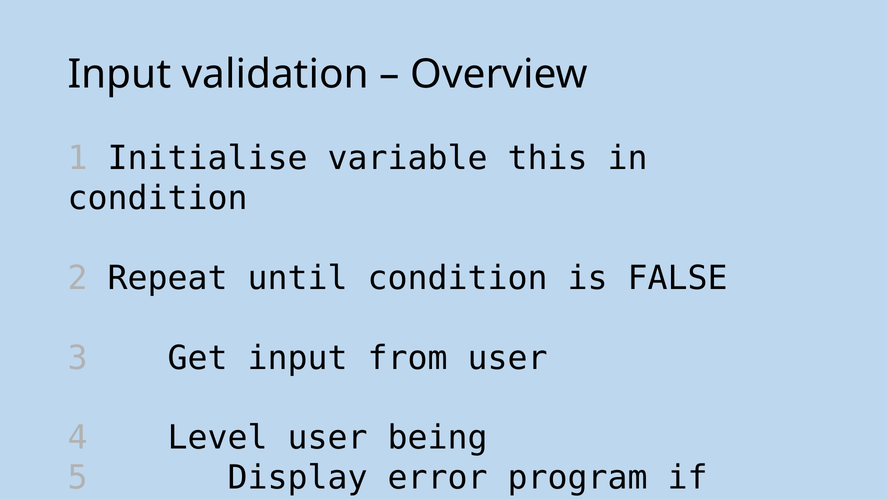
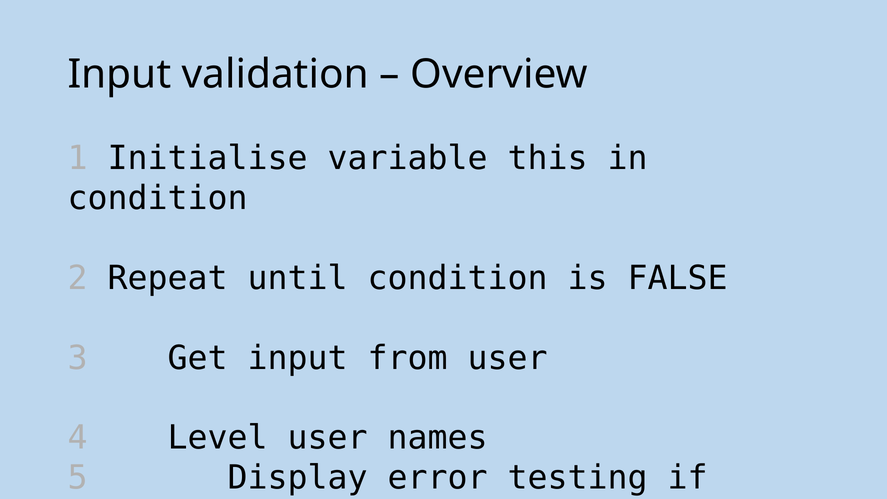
being: being -> names
program: program -> testing
